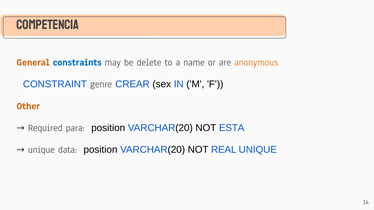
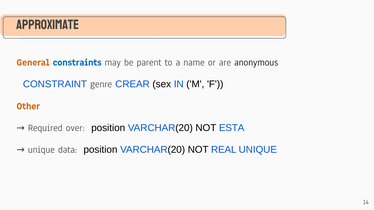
Competencia: Competencia -> Approximate
delete: delete -> parent
anonymous colour: orange -> black
para: para -> over
